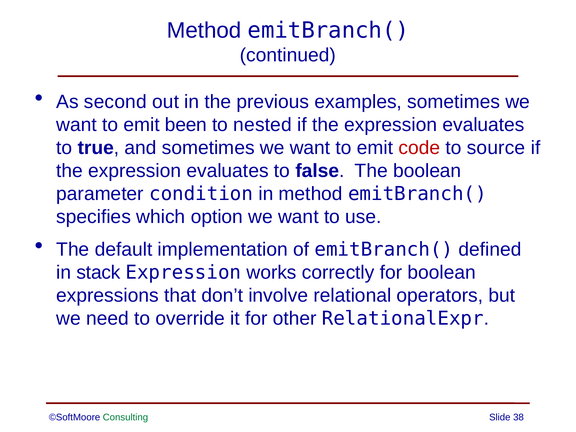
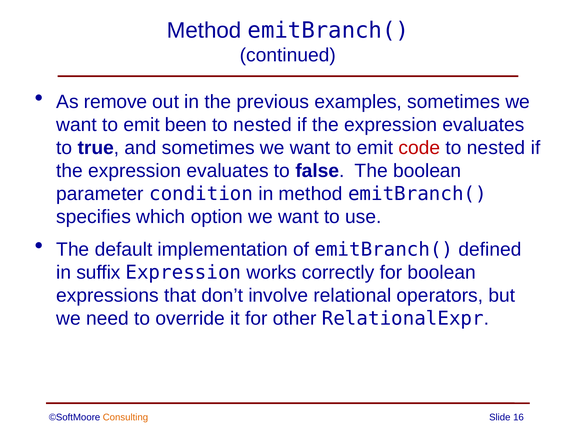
second: second -> remove
source at (496, 148): source -> nested
stack: stack -> suffix
Consulting colour: green -> orange
38: 38 -> 16
